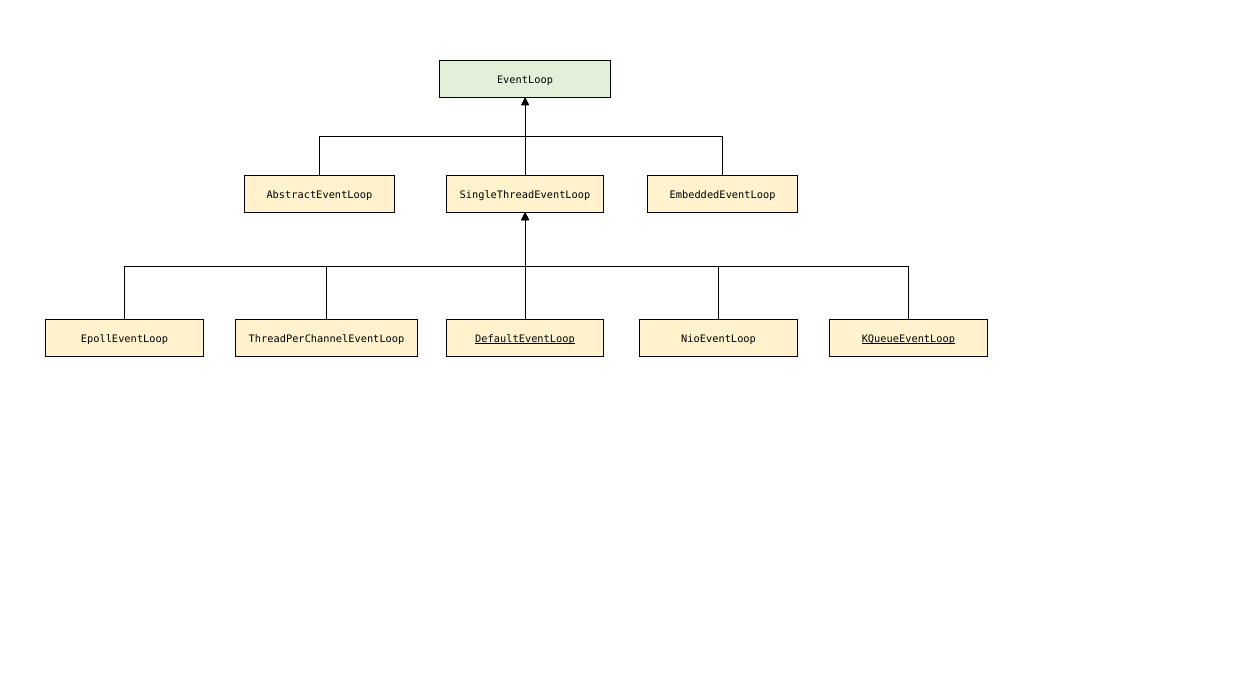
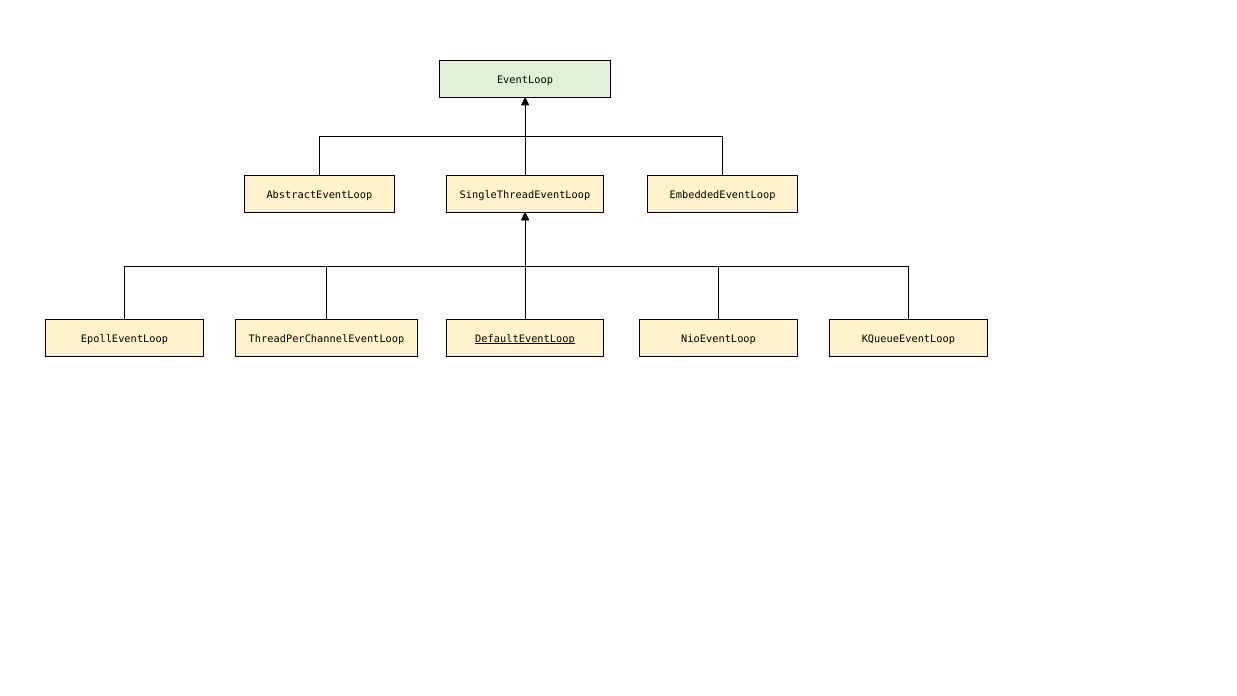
KQueueEventLoop underline: present -> none
